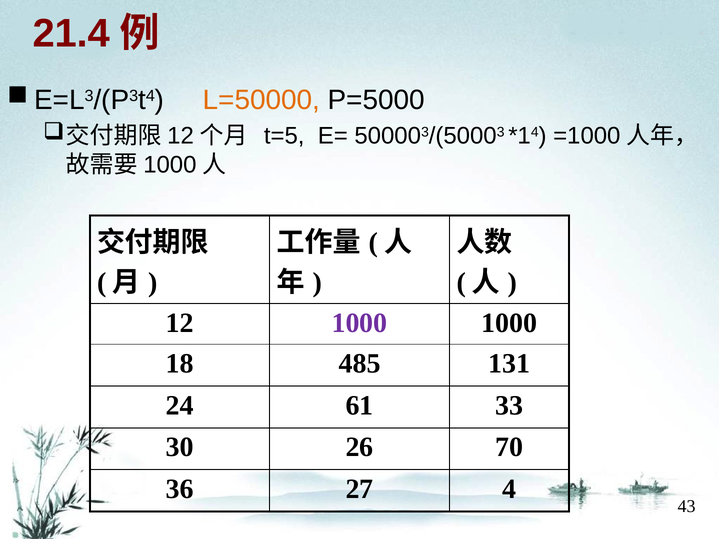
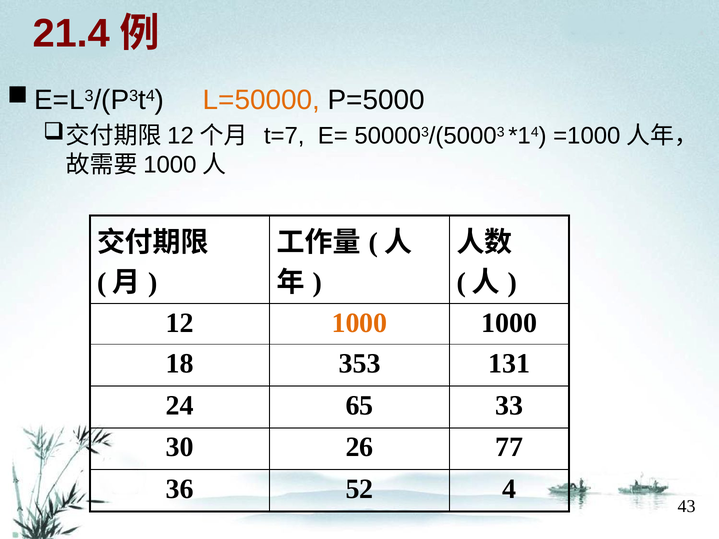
t=5: t=5 -> t=7
1000 at (359, 323) colour: purple -> orange
485: 485 -> 353
61: 61 -> 65
70: 70 -> 77
27: 27 -> 52
